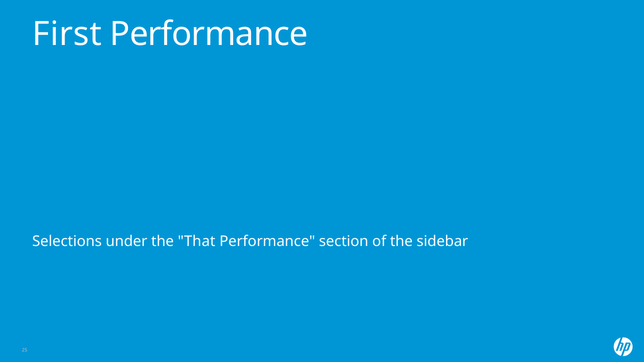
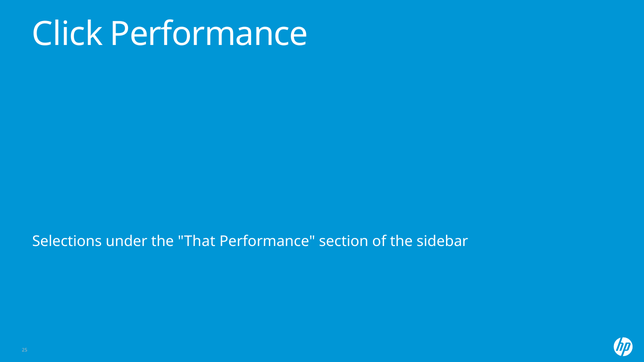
First: First -> Click
